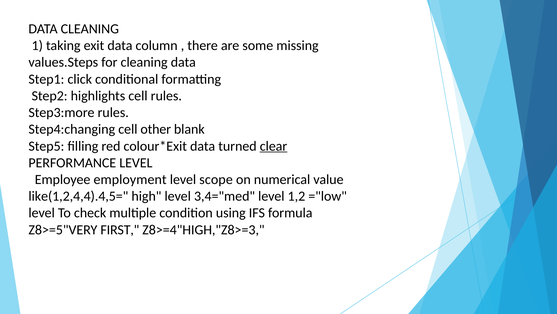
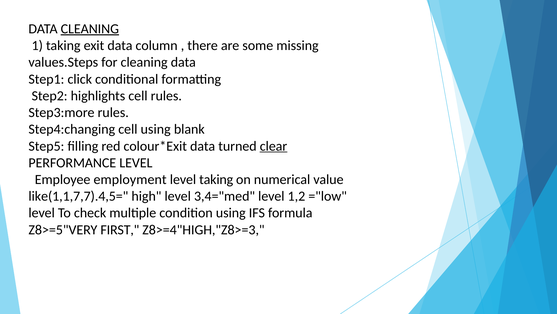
CLEANING at (90, 29) underline: none -> present
cell other: other -> using
level scope: scope -> taking
like(1,2,4,4).4,5=: like(1,2,4,4).4,5= -> like(1,1,7,7).4,5=
